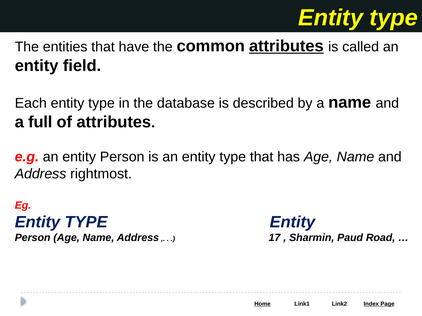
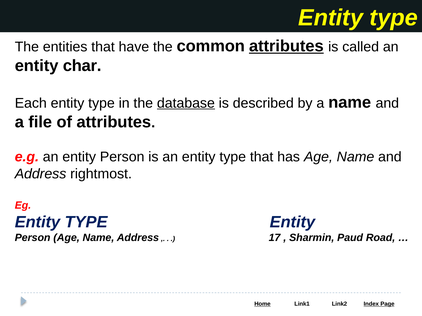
field: field -> char
database underline: none -> present
full: full -> file
